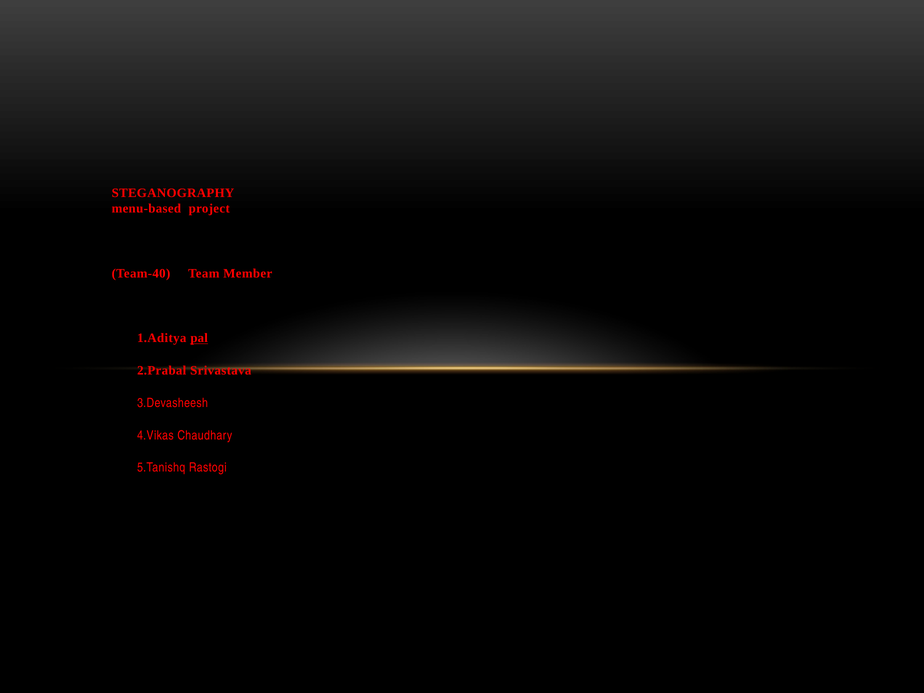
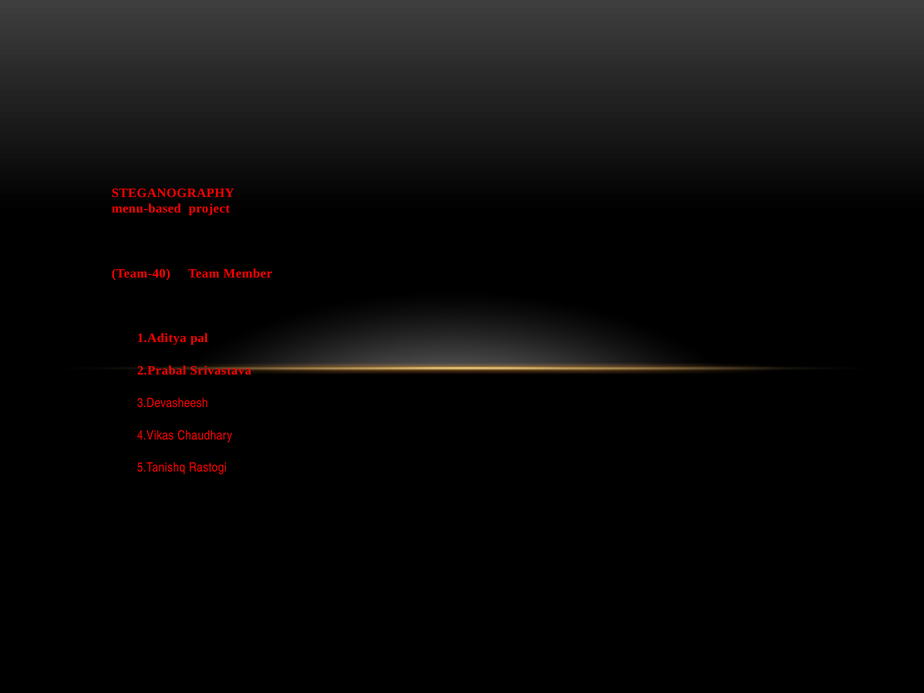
pal underline: present -> none
